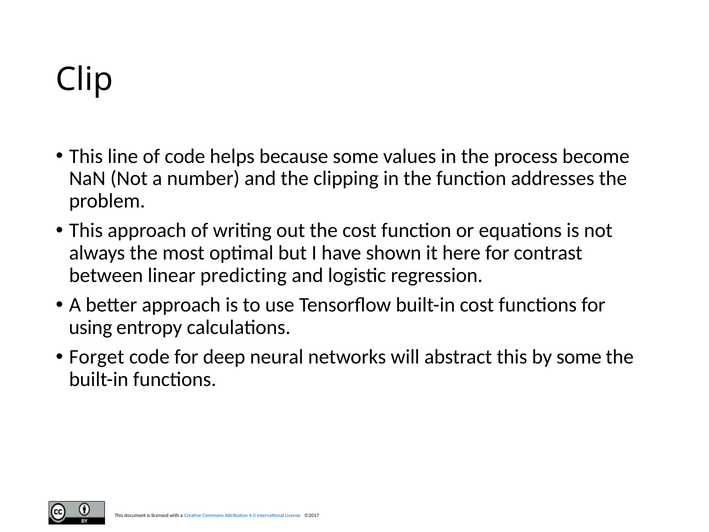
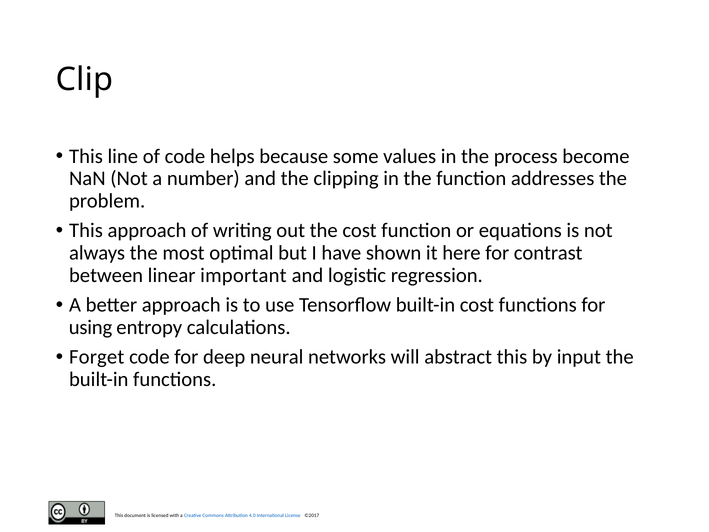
predicting: predicting -> important
by some: some -> input
